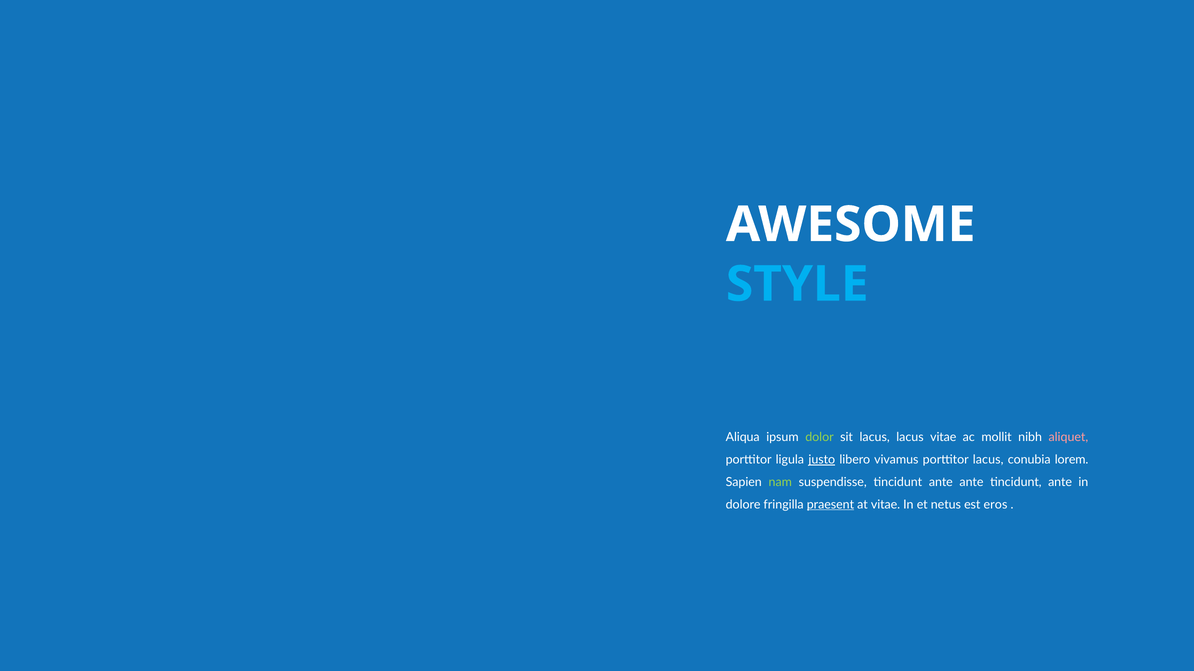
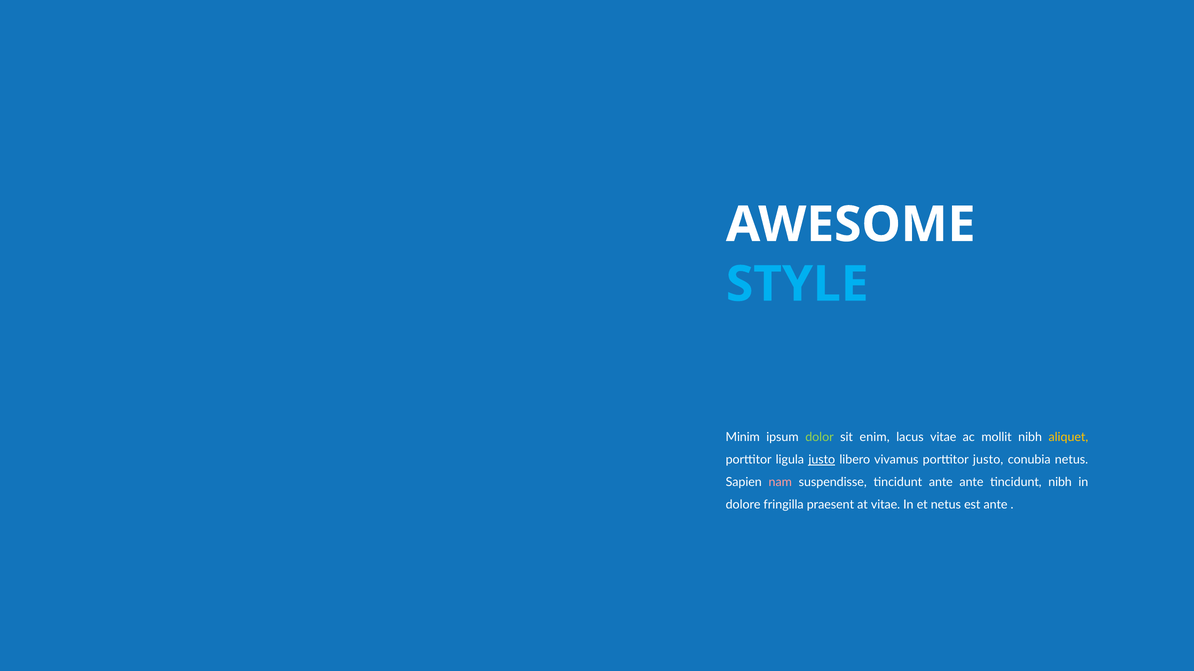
Aliqua: Aliqua -> Minim
sit lacus: lacus -> enim
aliquet colour: pink -> yellow
porttitor lacus: lacus -> justo
conubia lorem: lorem -> netus
nam colour: light green -> pink
ante tincidunt ante: ante -> nibh
praesent underline: present -> none
est eros: eros -> ante
